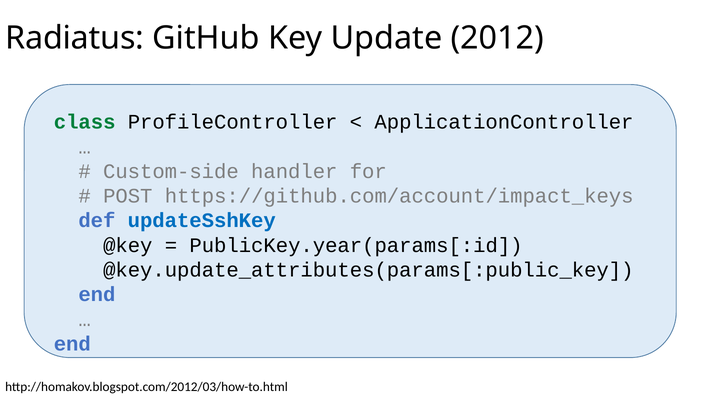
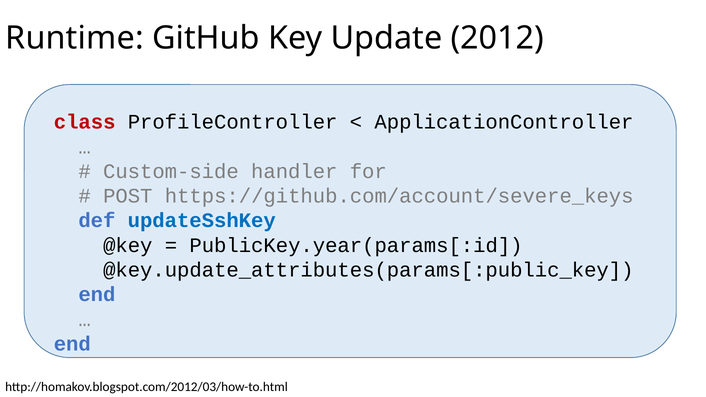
Radiatus: Radiatus -> Runtime
class colour: green -> red
https://github.com/account/impact_keys: https://github.com/account/impact_keys -> https://github.com/account/severe_keys
